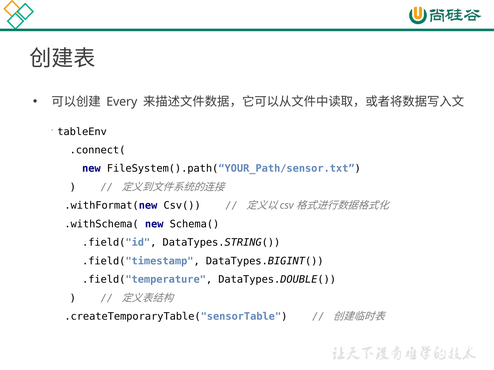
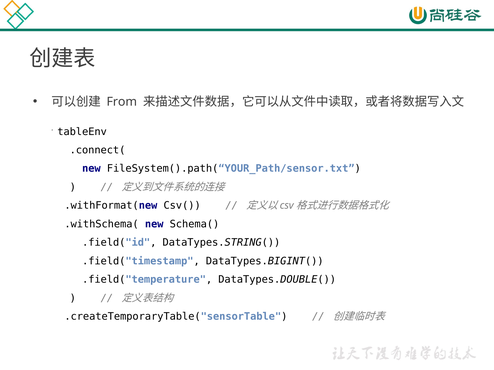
Every: Every -> From
